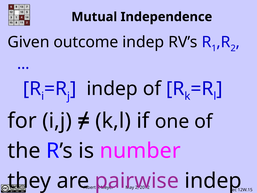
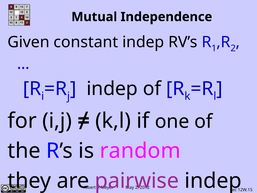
outcome: outcome -> constant
number: number -> random
